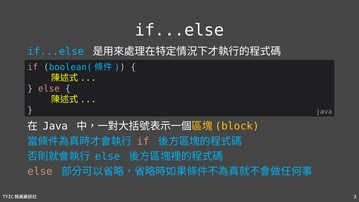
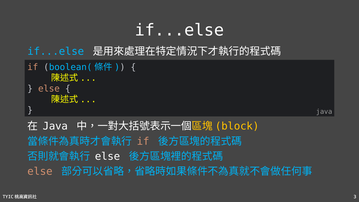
else at (108, 156) colour: light blue -> white
